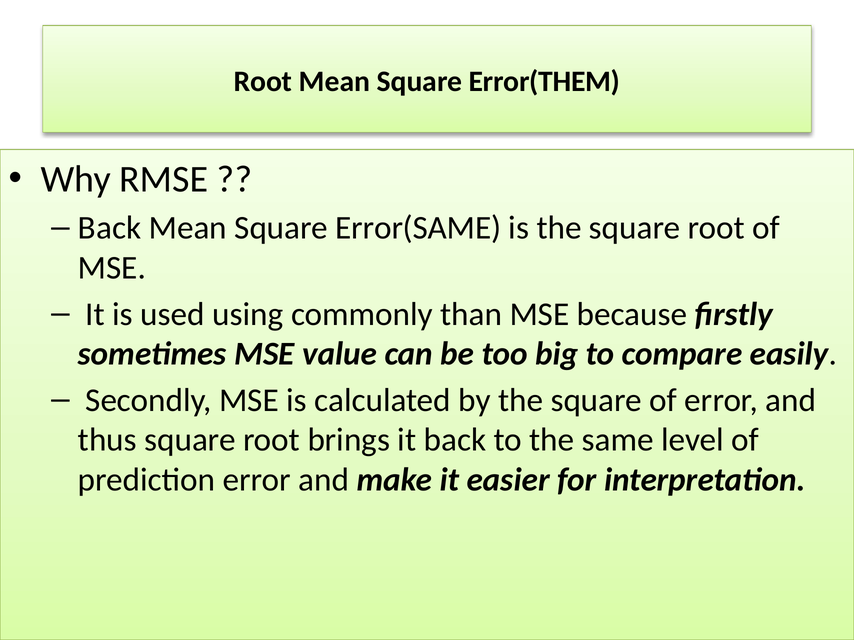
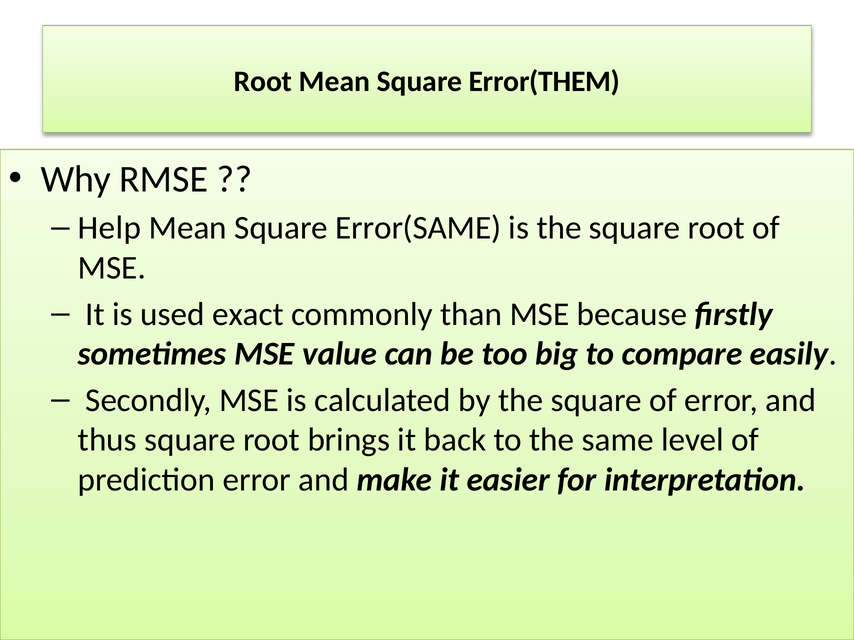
Back at (110, 228): Back -> Help
using: using -> exact
